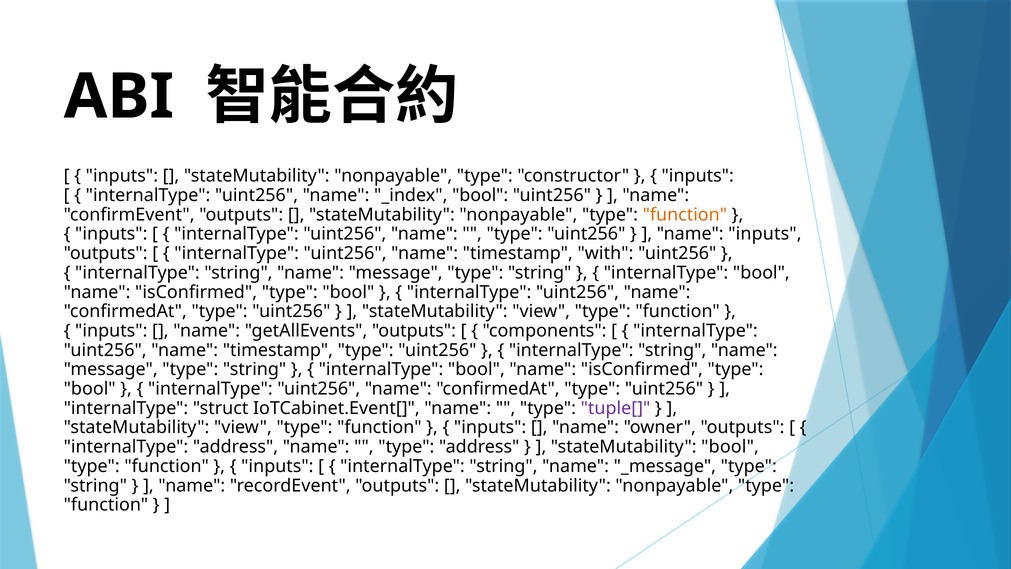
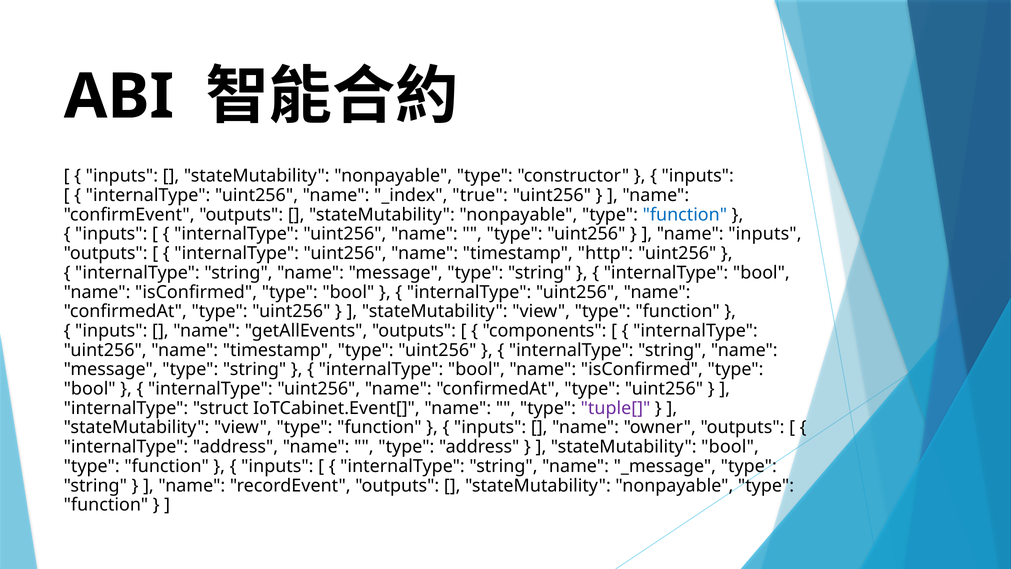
_index bool: bool -> true
function at (685, 215) colour: orange -> blue
with: with -> http
